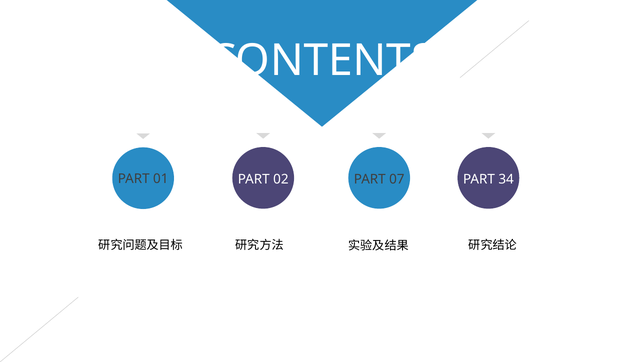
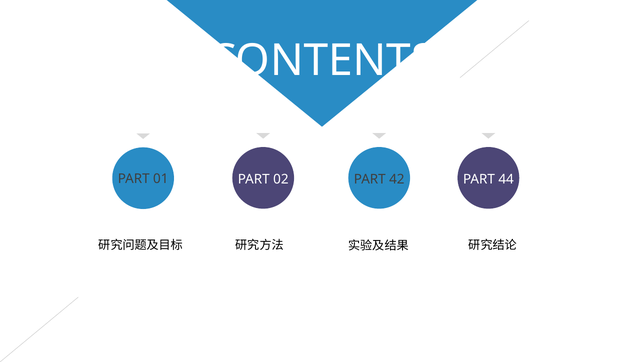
07: 07 -> 42
34: 34 -> 44
